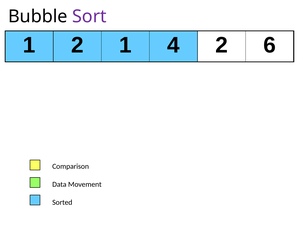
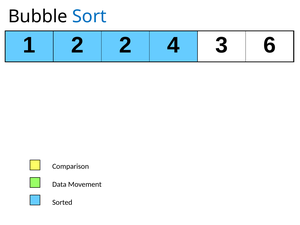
Sort colour: purple -> blue
2 1: 1 -> 2
4 2: 2 -> 3
